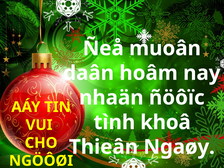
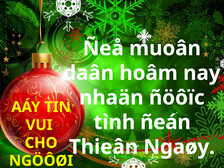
khoâ: khoâ -> ñeán
